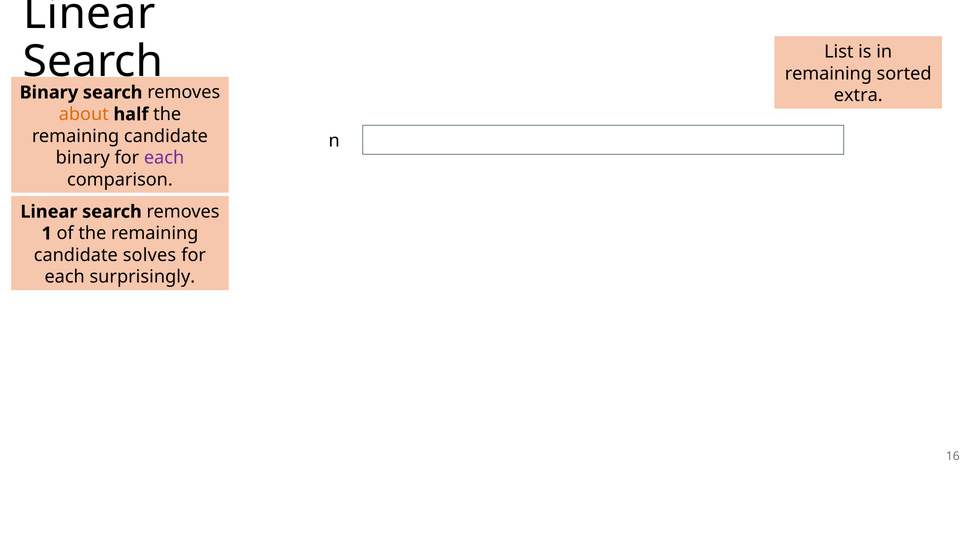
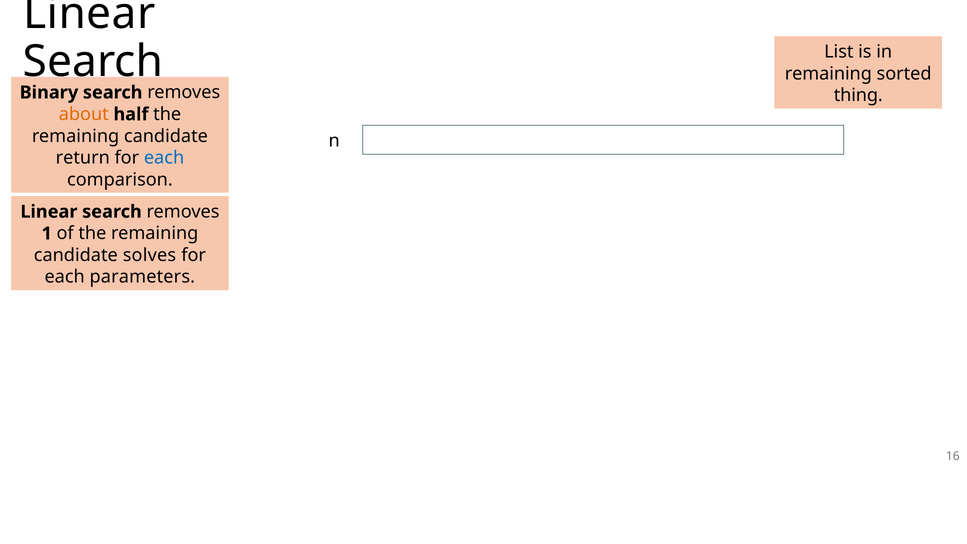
extra: extra -> thing
binary at (83, 158): binary -> return
each at (164, 158) colour: purple -> blue
surprisingly: surprisingly -> parameters
